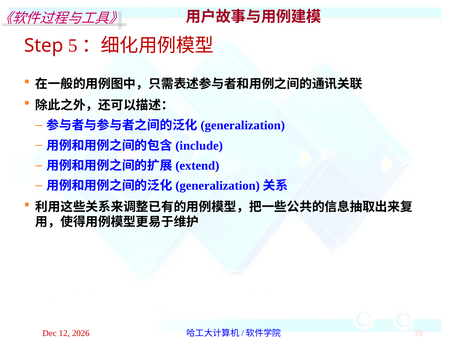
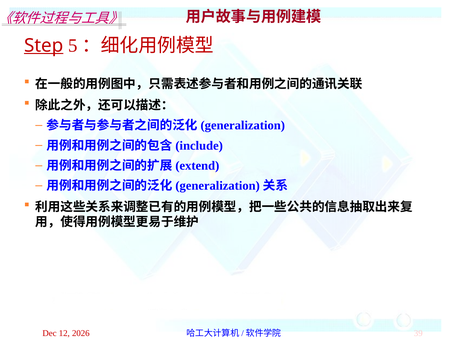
Step underline: none -> present
